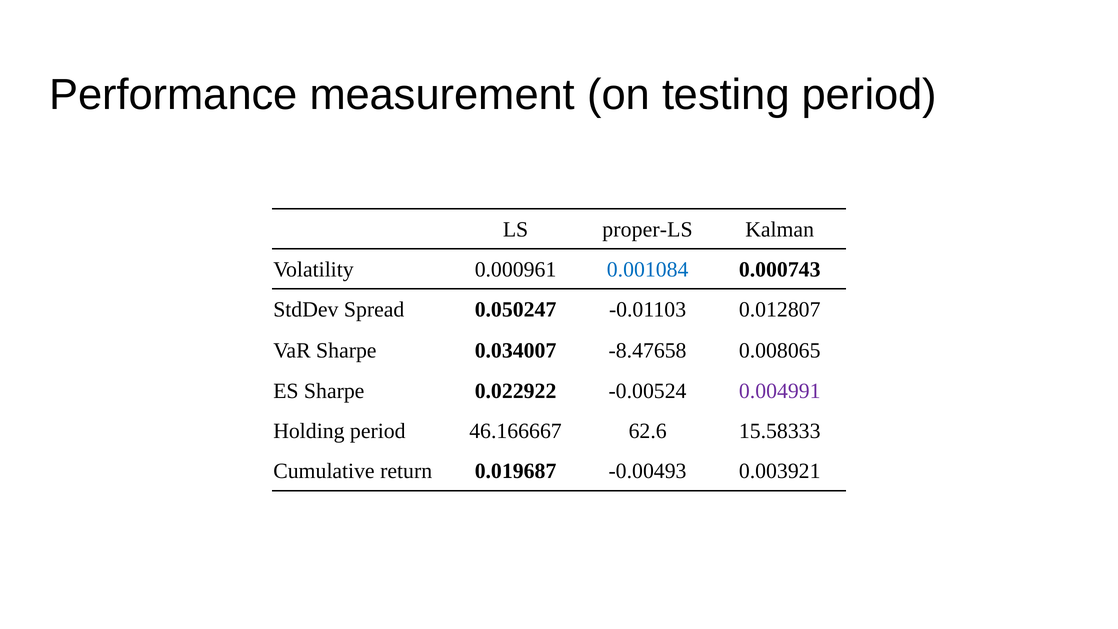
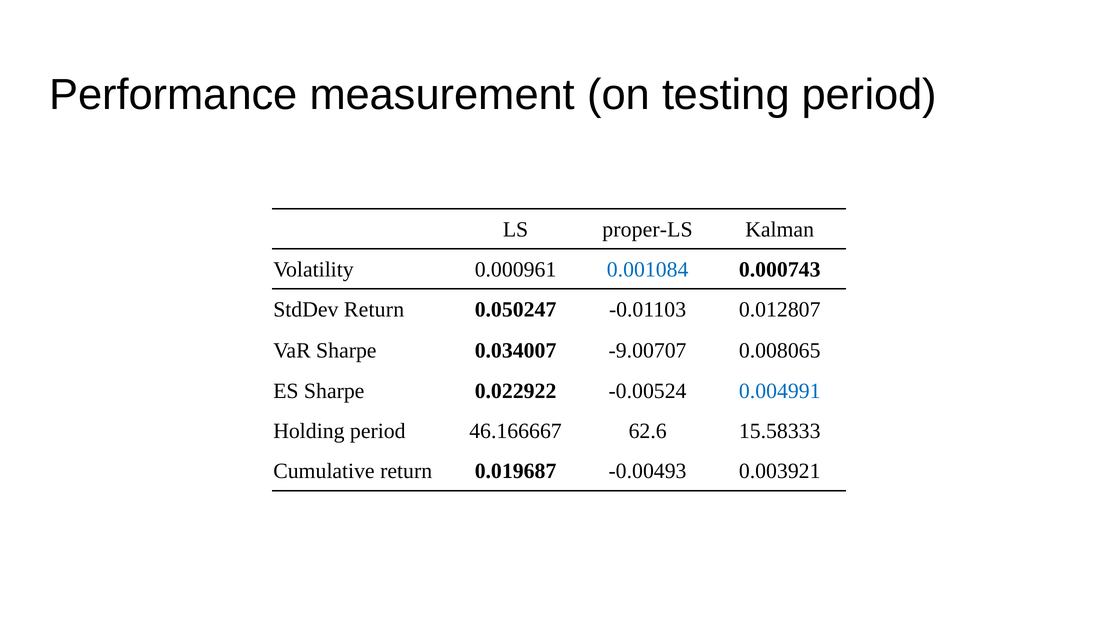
StdDev Spread: Spread -> Return
-8.47658: -8.47658 -> -9.00707
0.004991 colour: purple -> blue
